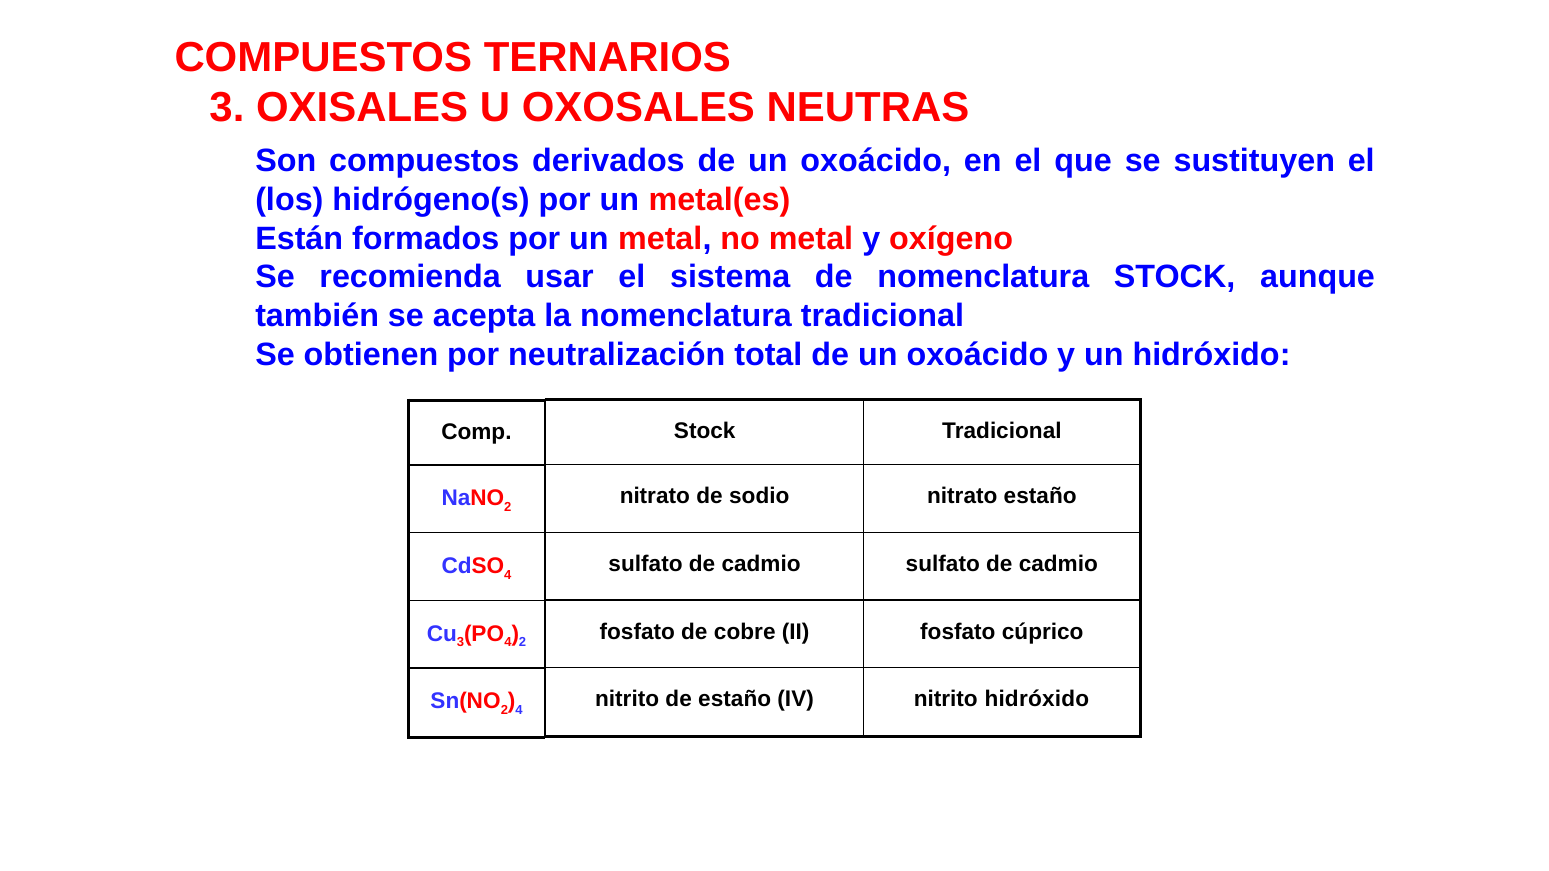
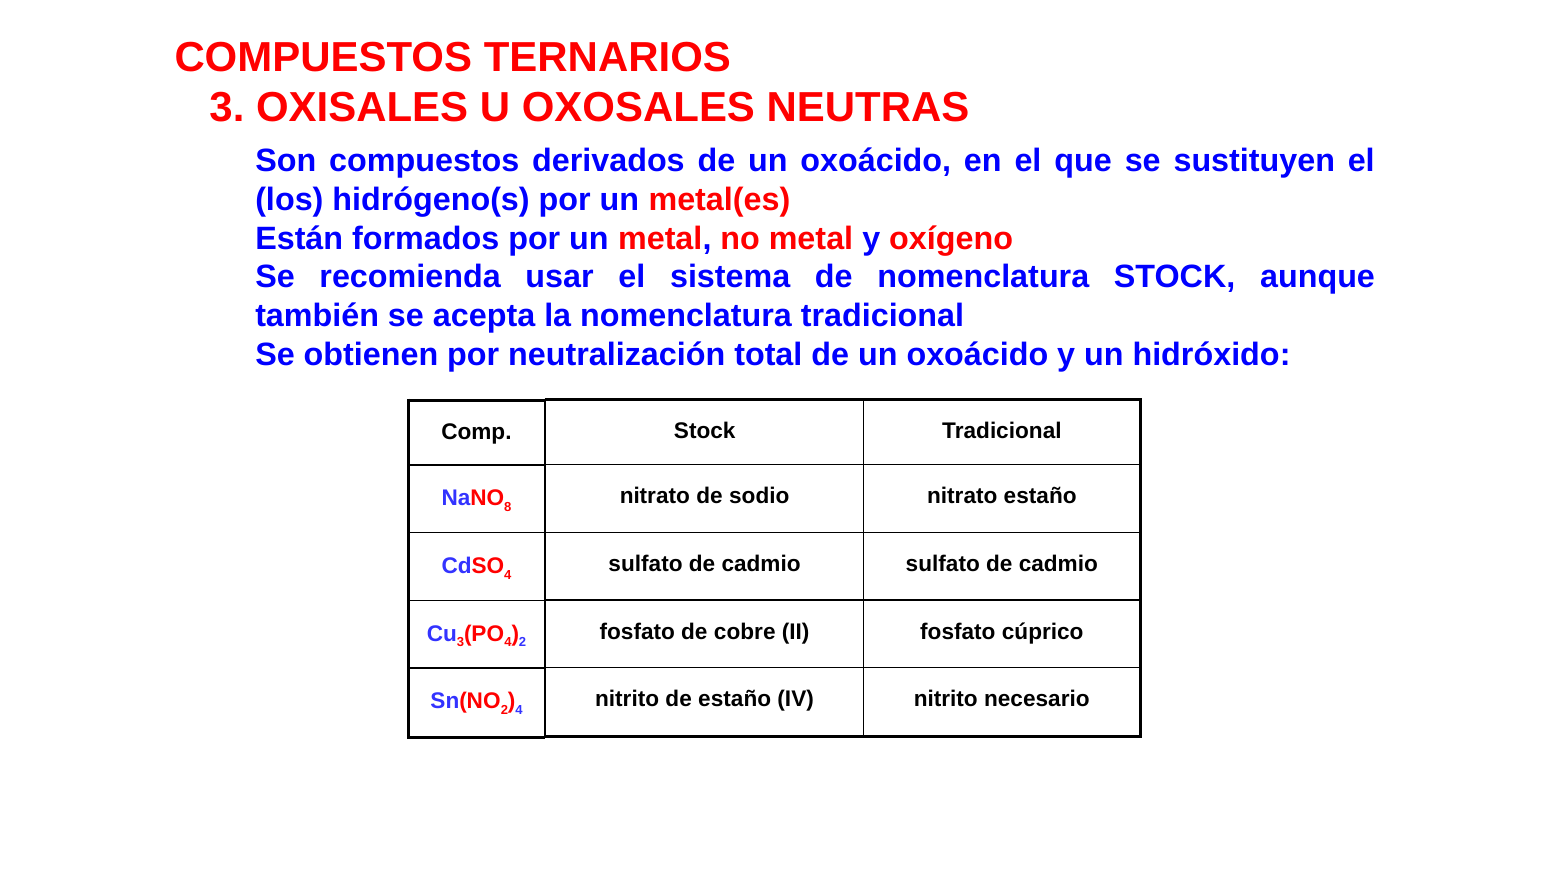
2 at (508, 507): 2 -> 8
nitrito hidróxido: hidróxido -> necesario
